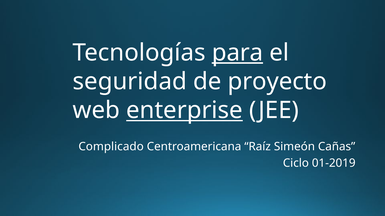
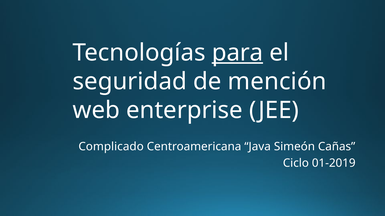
proyecto: proyecto -> mención
enterprise underline: present -> none
Raíz: Raíz -> Java
